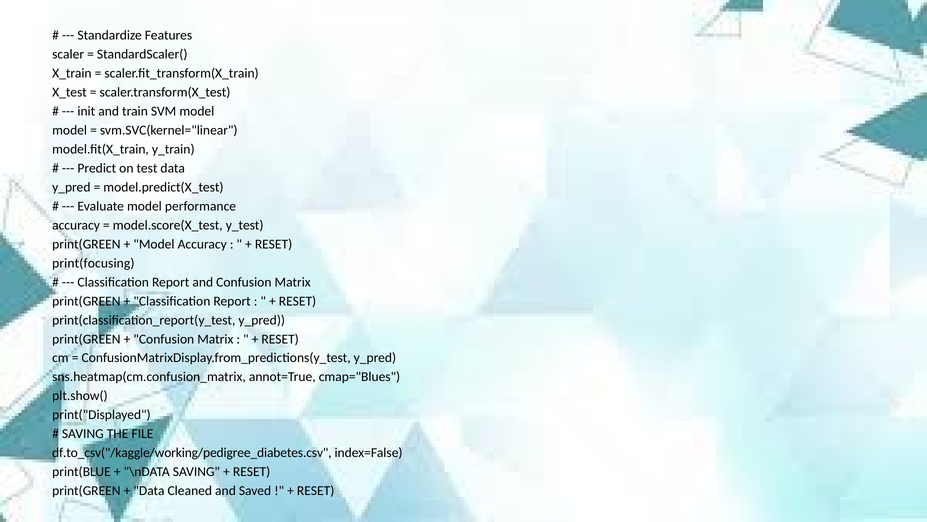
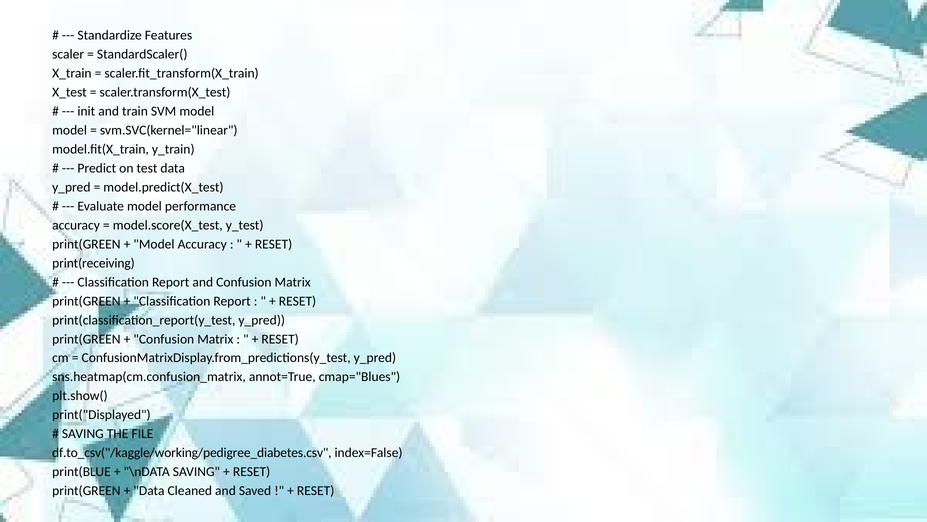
print(focusing: print(focusing -> print(receiving
